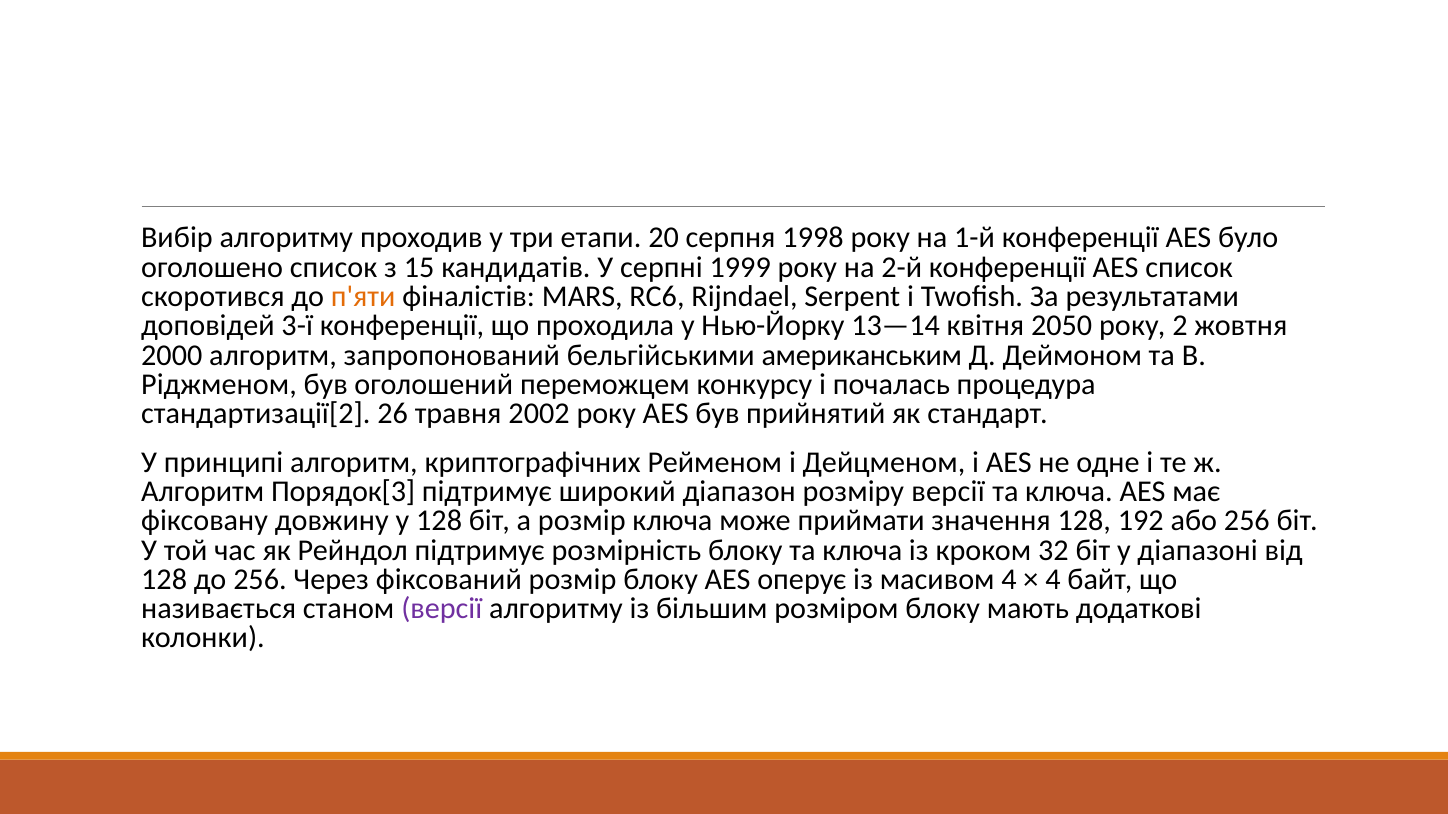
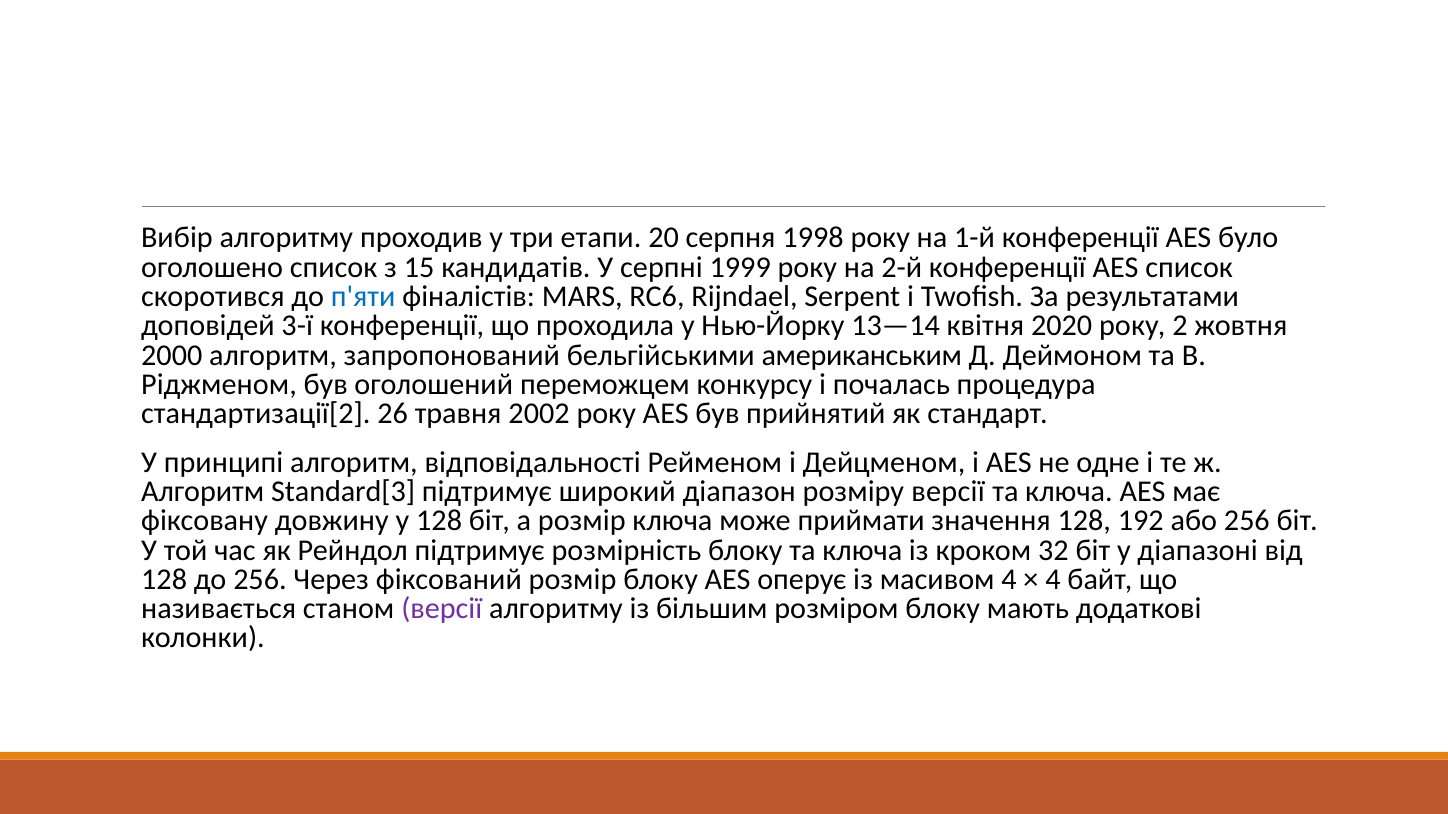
п'яти colour: orange -> blue
2050: 2050 -> 2020
криптографічних: криптографічних -> відповідальності
Порядок[3: Порядок[3 -> Standard[3
